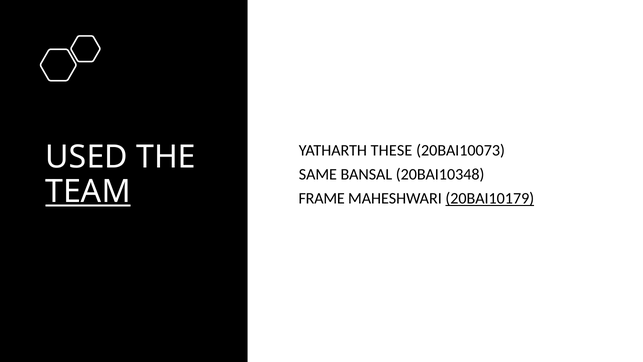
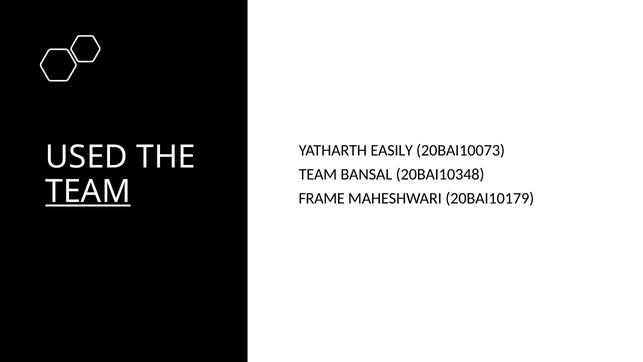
THESE: THESE -> EASILY
SAME at (318, 174): SAME -> TEAM
20BAI10179 underline: present -> none
